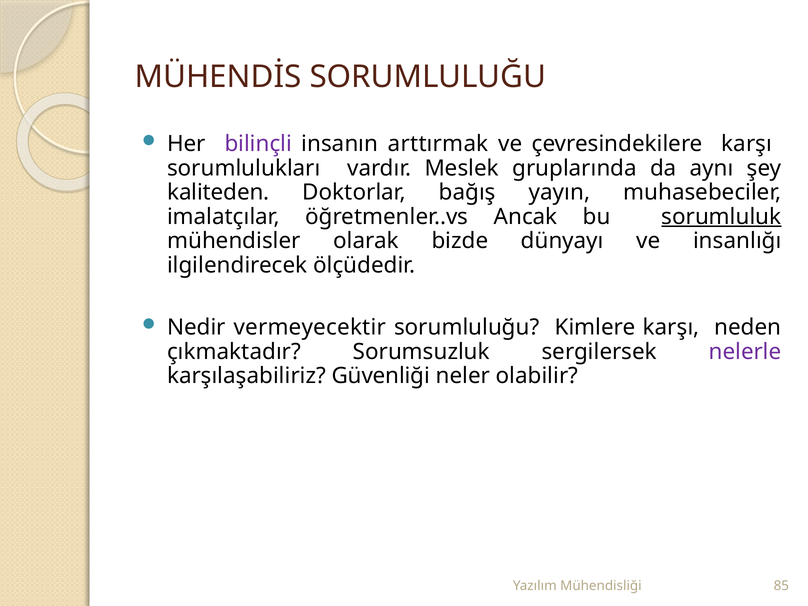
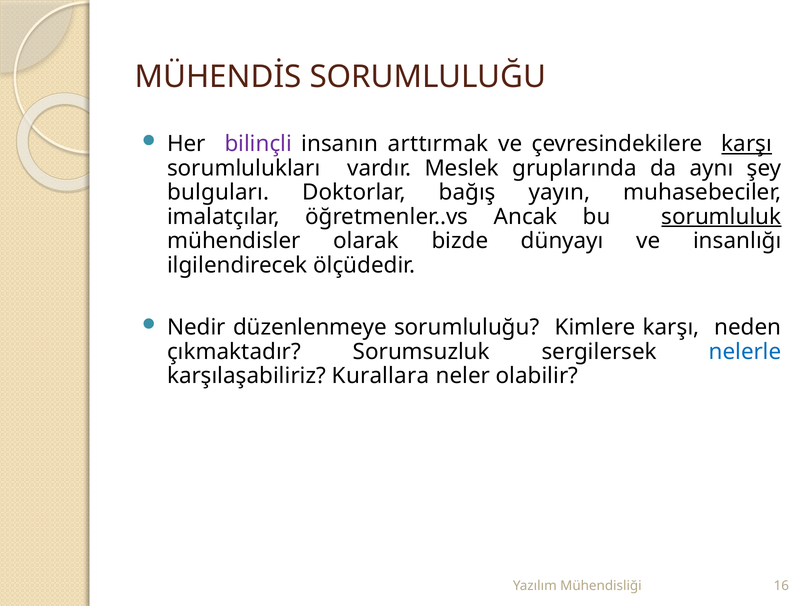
karşı at (747, 144) underline: none -> present
kaliteden: kaliteden -> bulguları
vermeyecektir: vermeyecektir -> düzenlenmeye
nelerle colour: purple -> blue
Güvenliği: Güvenliği -> Kurallara
85: 85 -> 16
